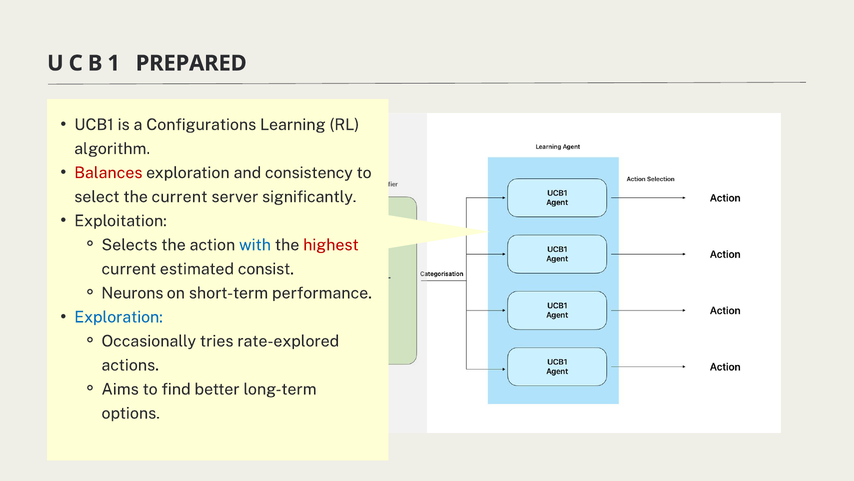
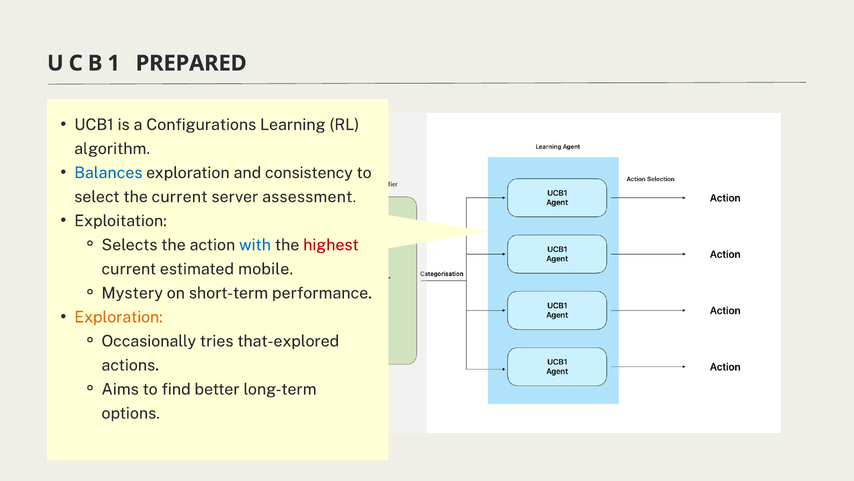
Balances colour: red -> blue
significantly: significantly -> assessment
consist: consist -> mobile
Neurons: Neurons -> Mystery
Exploration at (118, 317) colour: blue -> orange
rate-explored: rate-explored -> that-explored
